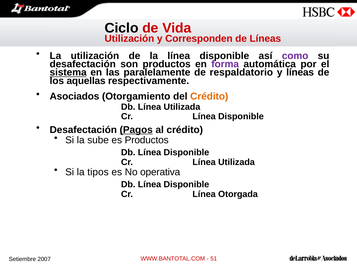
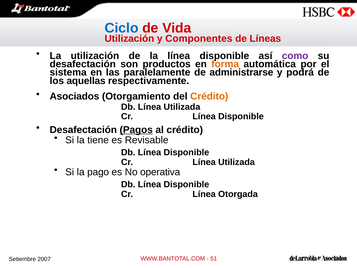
Ciclo colour: black -> blue
Corresponden: Corresponden -> Componentes
forma colour: purple -> orange
sistema underline: present -> none
respaldatorio: respaldatorio -> administrarse
y líneas: líneas -> podrá
sube: sube -> tiene
es Productos: Productos -> Revisable
tipos: tipos -> pago
